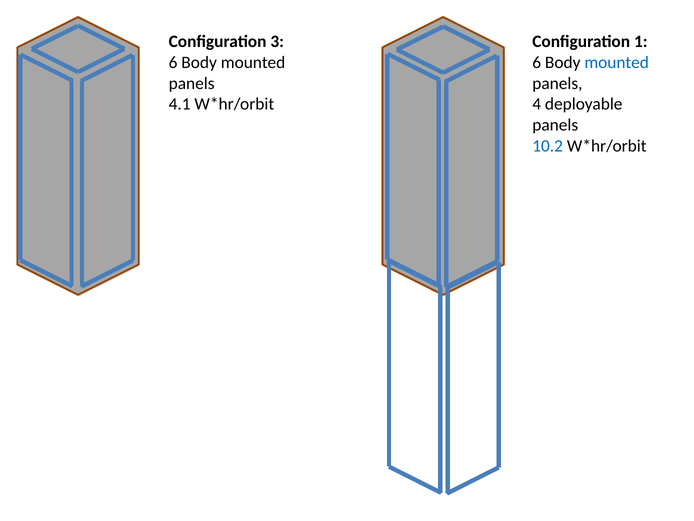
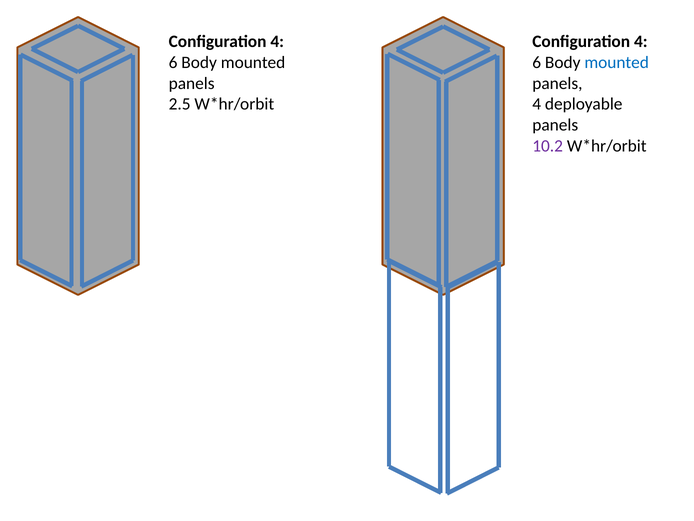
3 at (277, 42): 3 -> 4
1 at (641, 42): 1 -> 4
4.1: 4.1 -> 2.5
10.2 colour: blue -> purple
